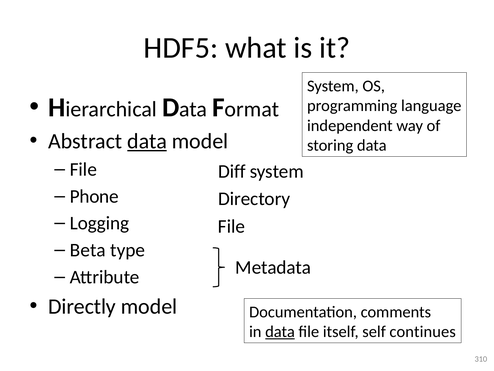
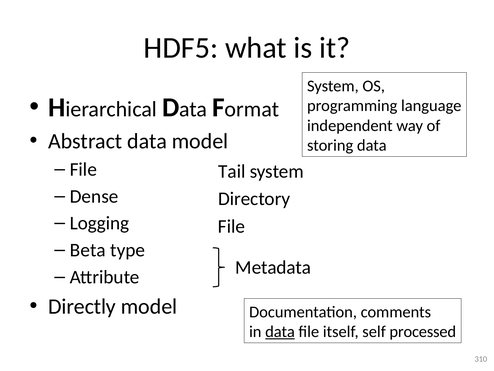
data at (147, 141) underline: present -> none
Diff: Diff -> Tail
Phone: Phone -> Dense
continues: continues -> processed
